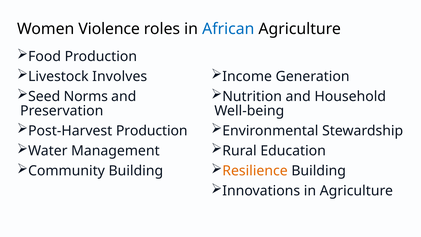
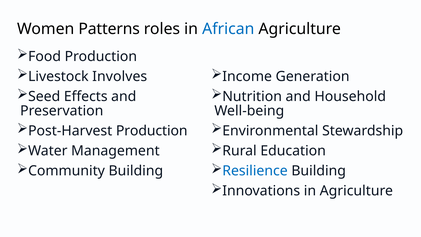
Violence: Violence -> Patterns
Norms: Norms -> Effects
Resilience colour: orange -> blue
